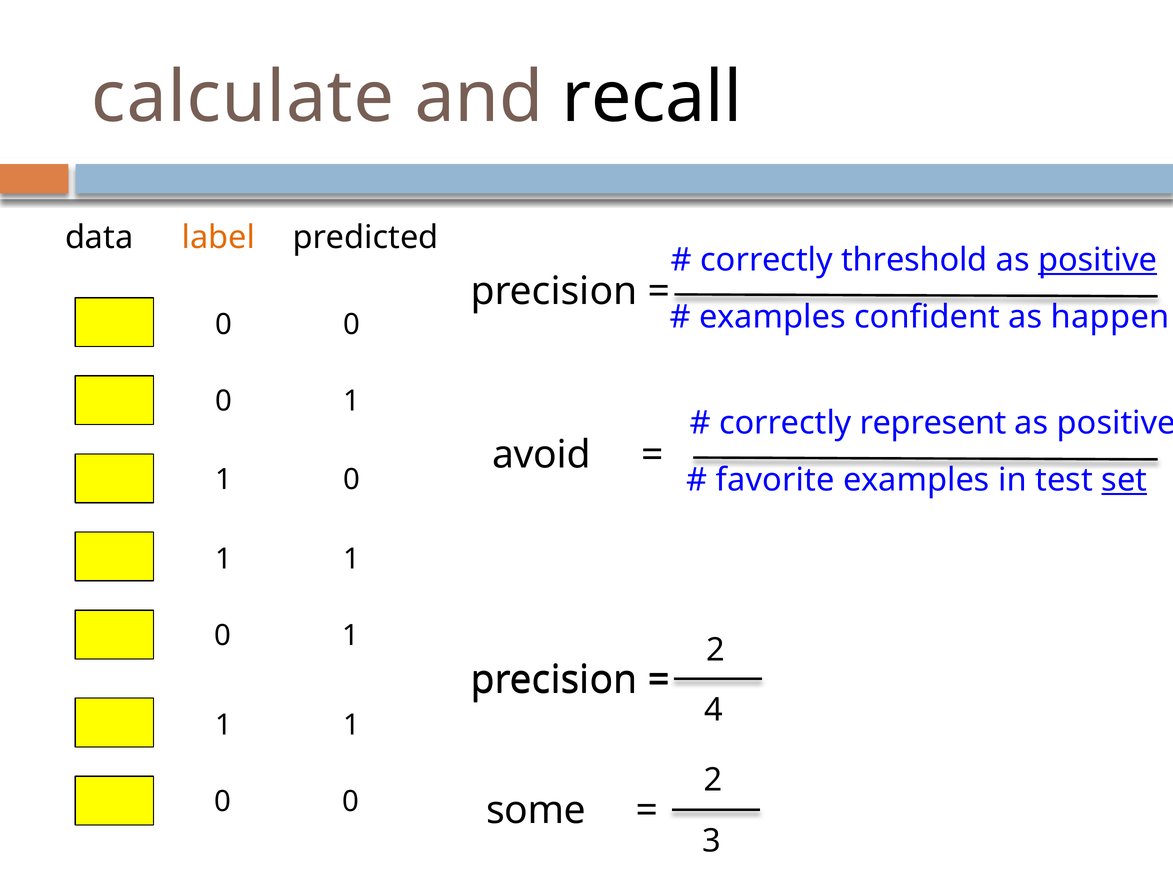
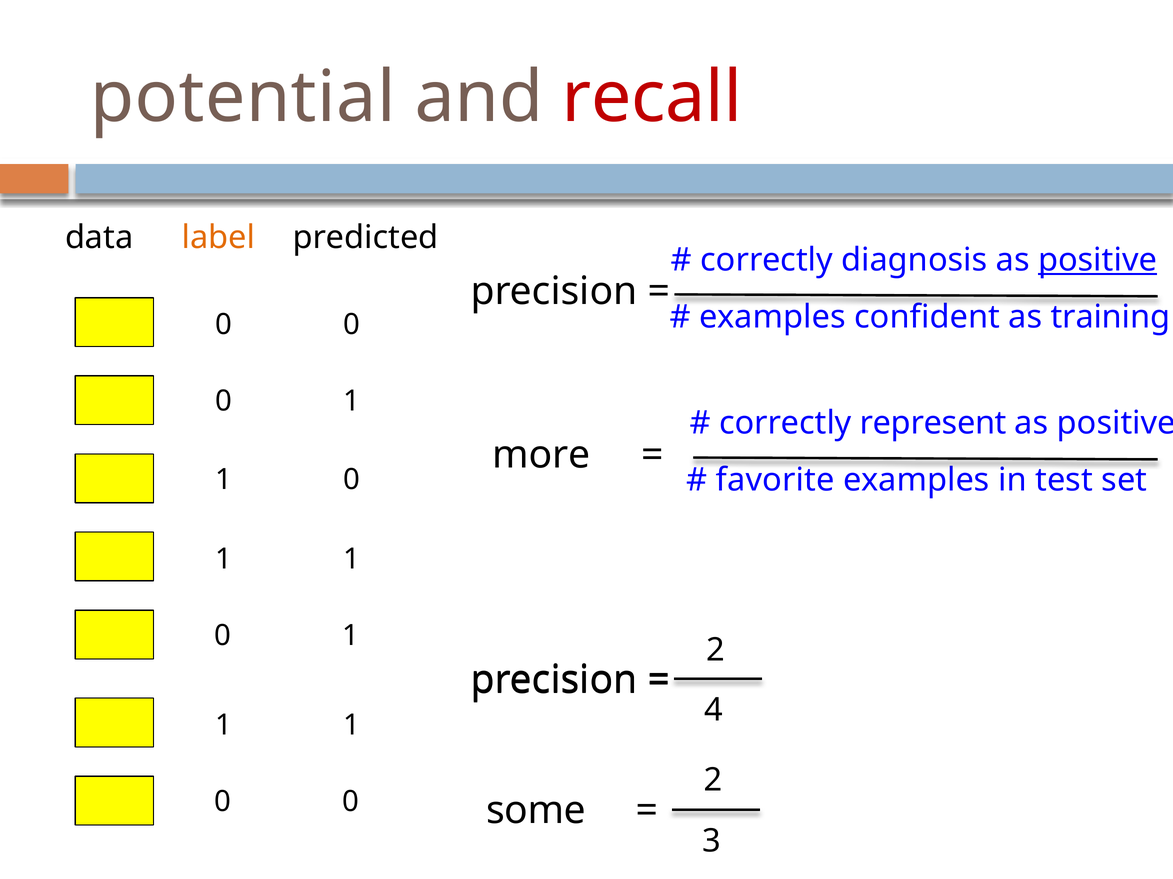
calculate: calculate -> potential
recall colour: black -> red
threshold: threshold -> diagnosis
happen: happen -> training
avoid: avoid -> more
set underline: present -> none
